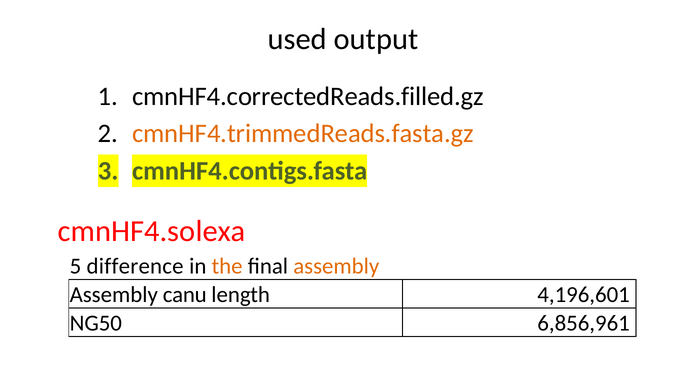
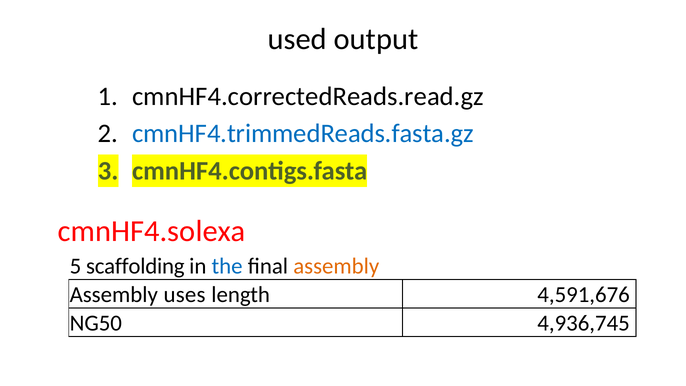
cmnHF4.correctedReads.filled.gz: cmnHF4.correctedReads.filled.gz -> cmnHF4.correctedReads.read.gz
cmnHF4.trimmedReads.fasta.gz colour: orange -> blue
difference: difference -> scaffolding
the colour: orange -> blue
canu: canu -> uses
4,196,601: 4,196,601 -> 4,591,676
6,856,961: 6,856,961 -> 4,936,745
